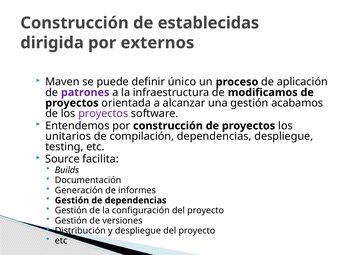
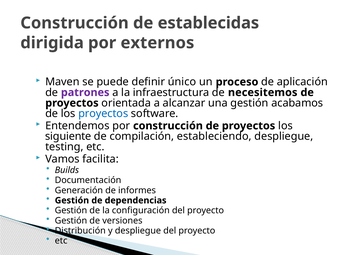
modificamos: modificamos -> necesitemos
proyectos at (103, 114) colour: purple -> blue
unitarios: unitarios -> siguiente
compilación dependencias: dependencias -> estableciendo
Source: Source -> Vamos
